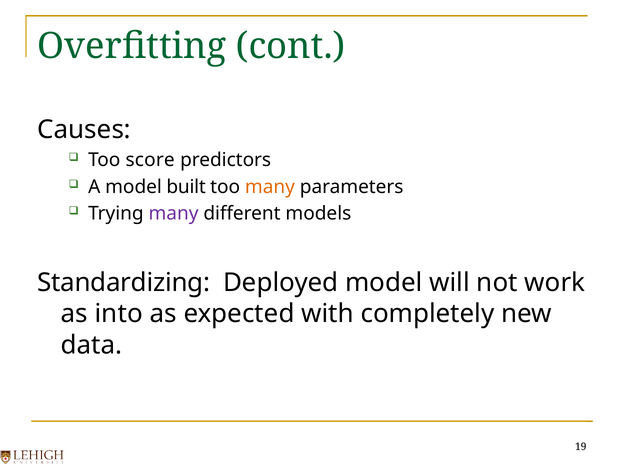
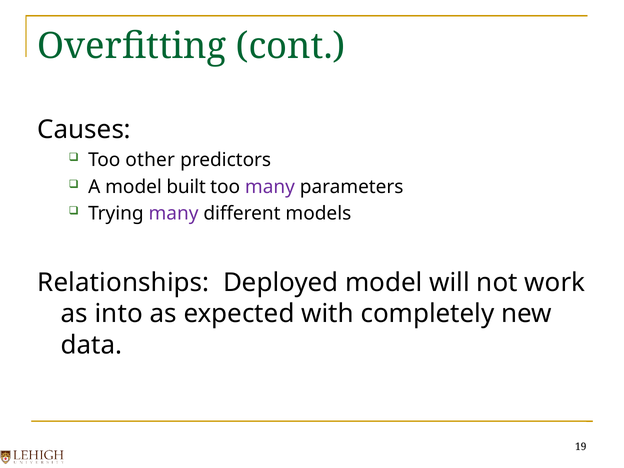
score: score -> other
many at (270, 187) colour: orange -> purple
Standardizing: Standardizing -> Relationships
